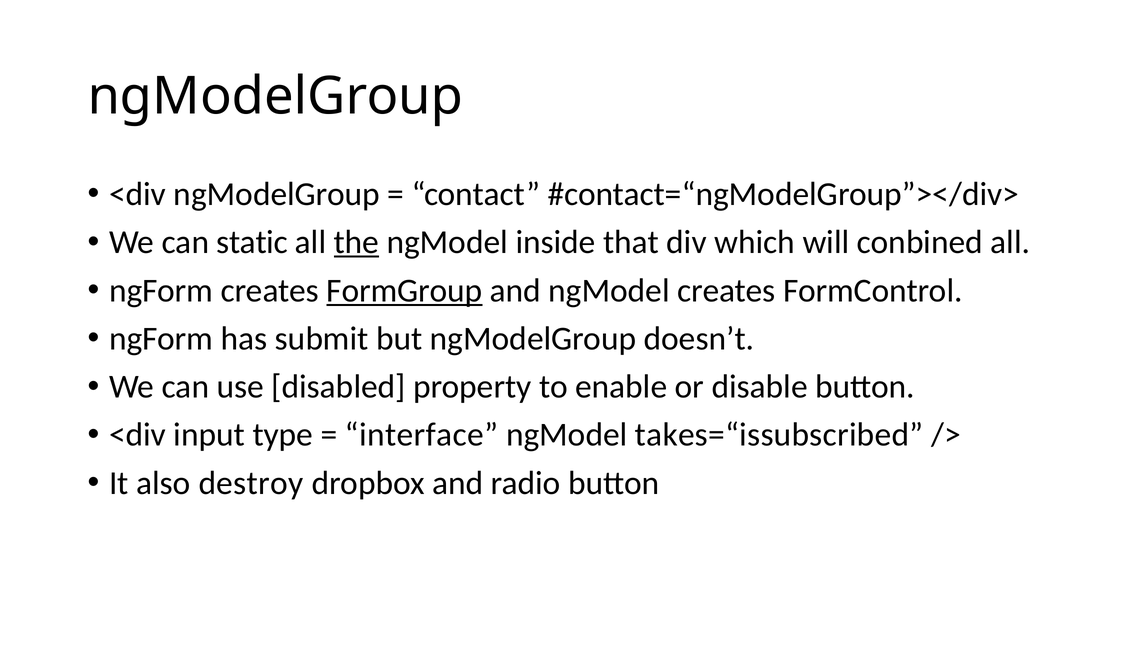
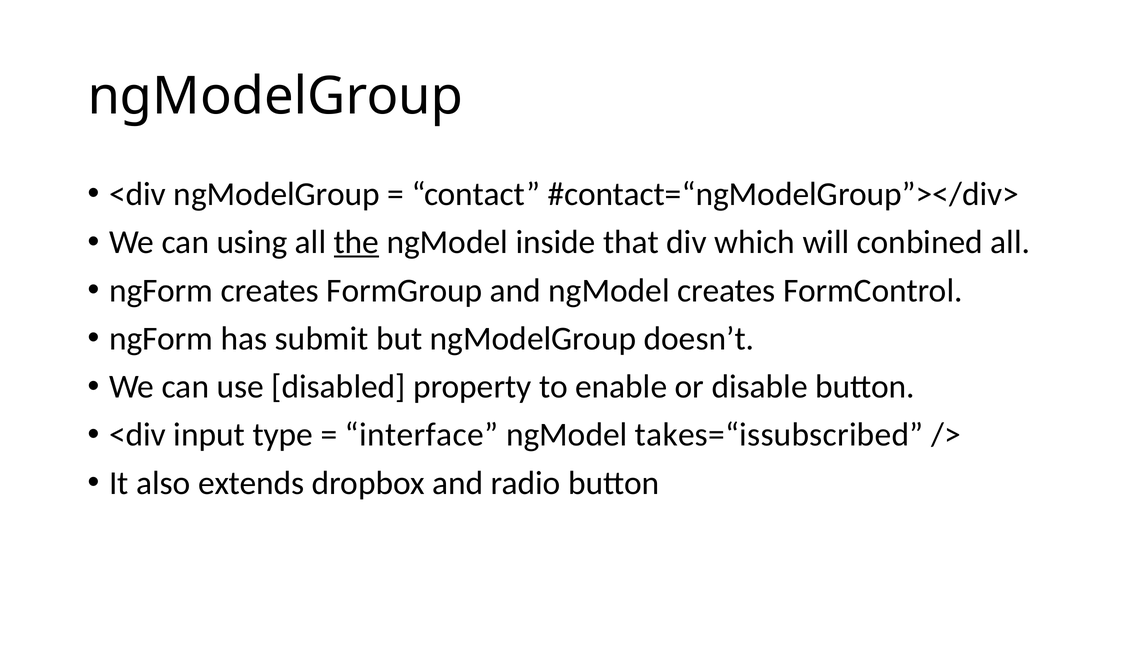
static: static -> using
FormGroup underline: present -> none
destroy: destroy -> extends
